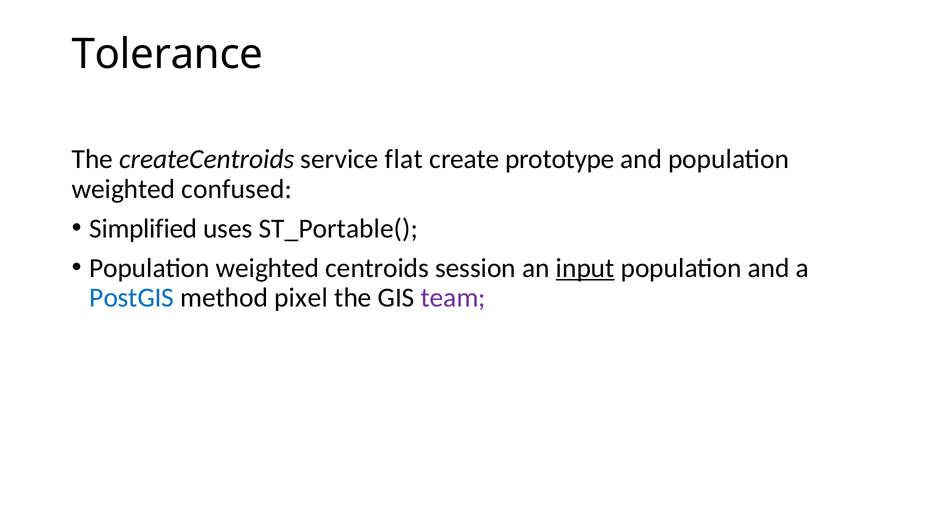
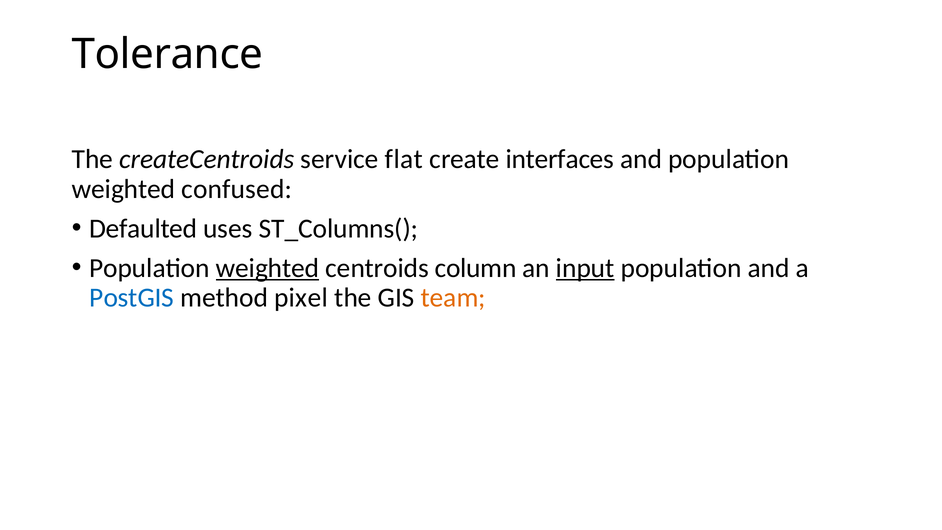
prototype: prototype -> interfaces
Simplified: Simplified -> Defaulted
ST_Portable(: ST_Portable( -> ST_Columns(
weighted at (268, 268) underline: none -> present
session: session -> column
team colour: purple -> orange
